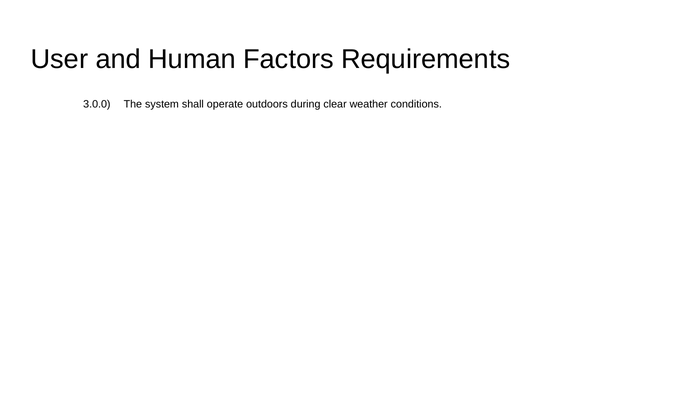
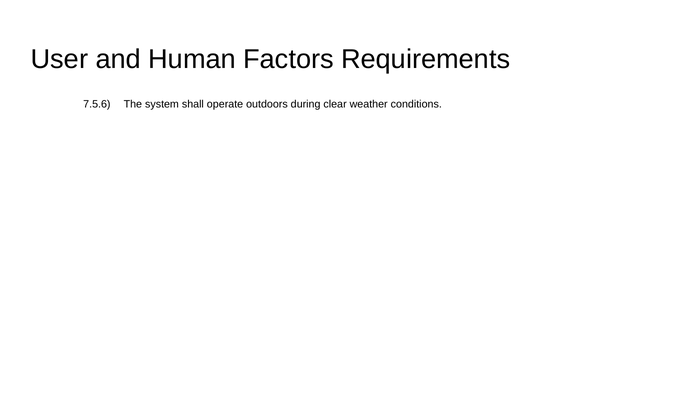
3.0.0: 3.0.0 -> 7.5.6
